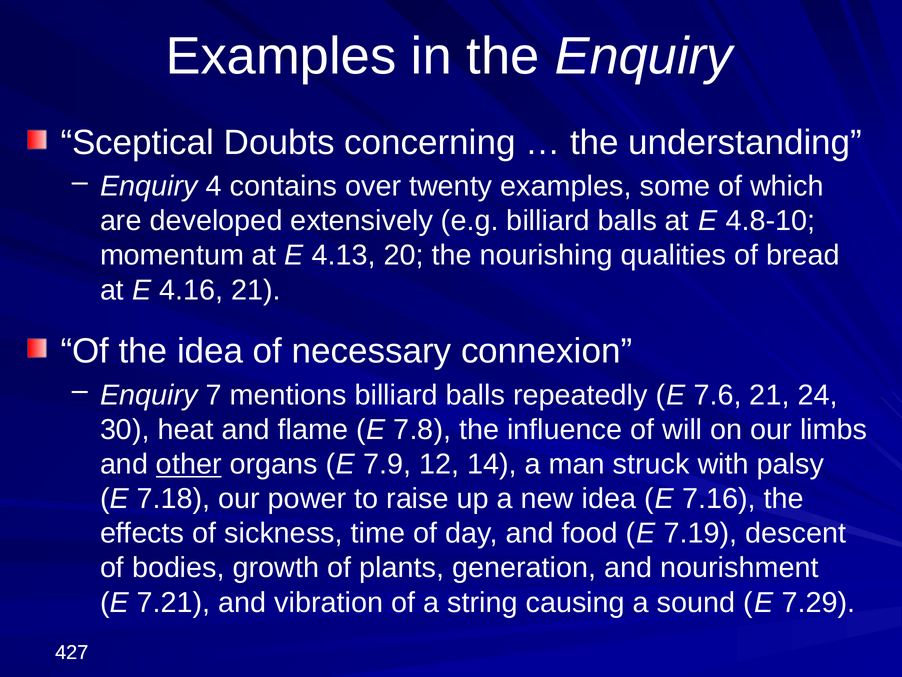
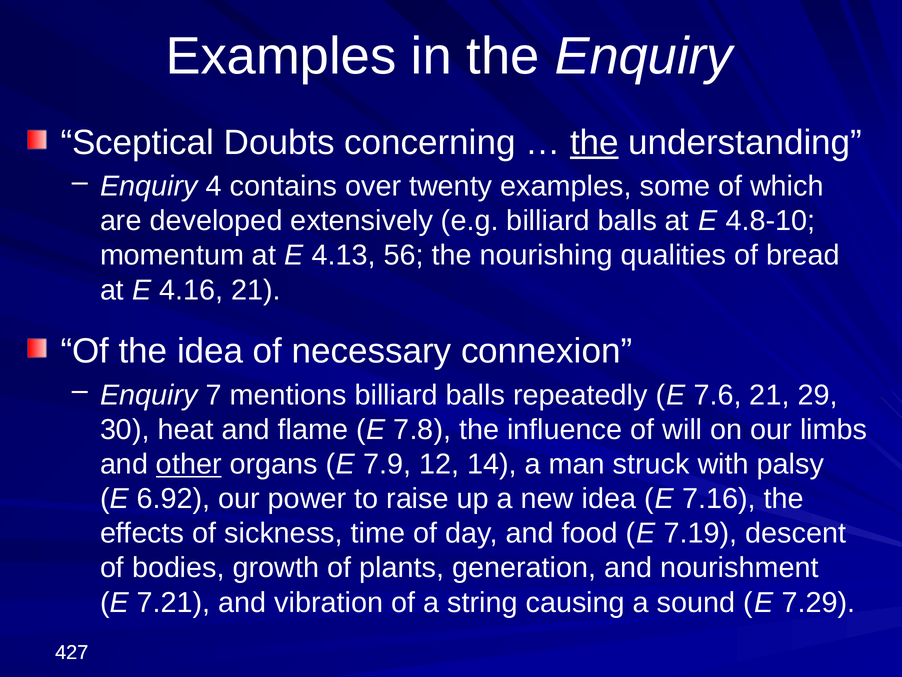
the at (594, 143) underline: none -> present
20: 20 -> 56
24: 24 -> 29
7.18: 7.18 -> 6.92
